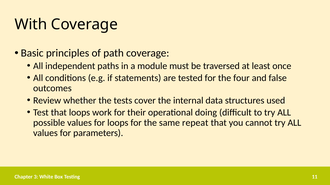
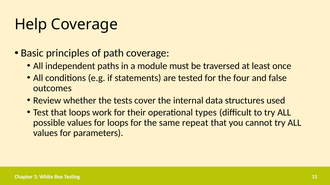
With: With -> Help
doing: doing -> types
